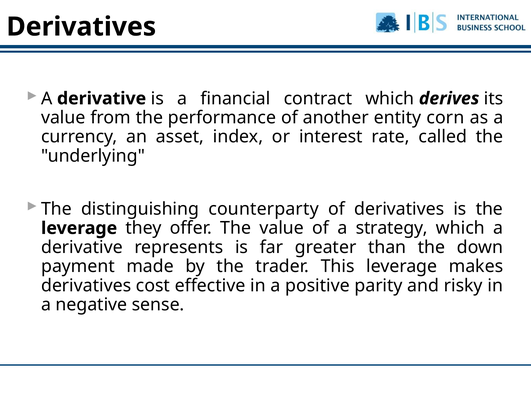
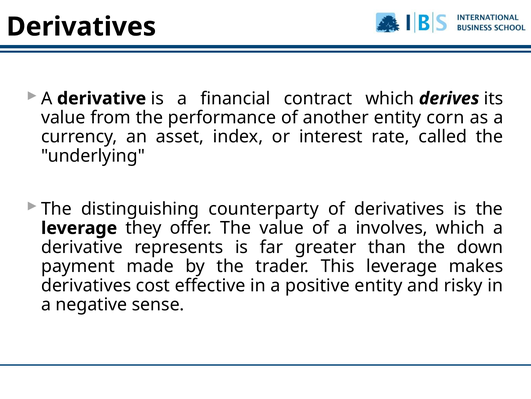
strategy: strategy -> involves
positive parity: parity -> entity
